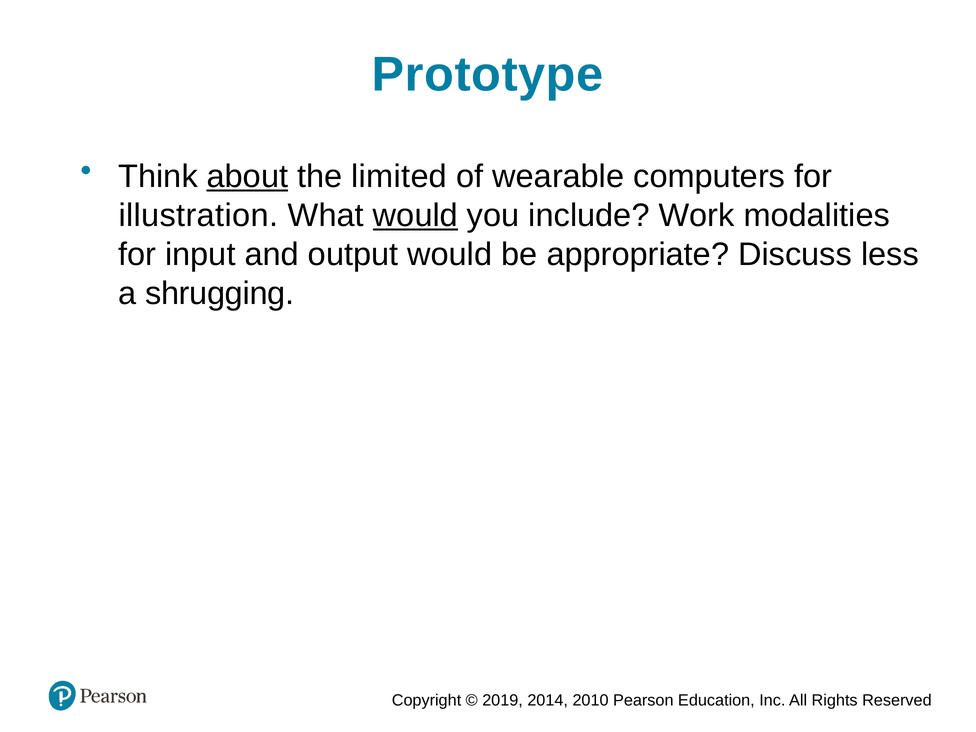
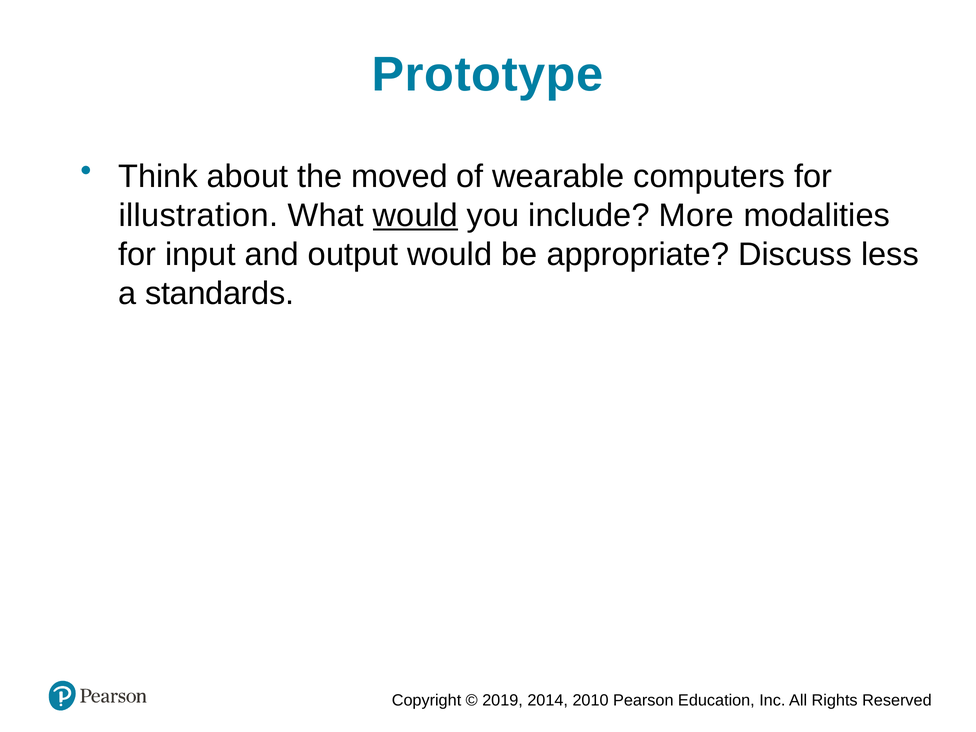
about underline: present -> none
limited: limited -> moved
Work: Work -> More
shrugging: shrugging -> standards
